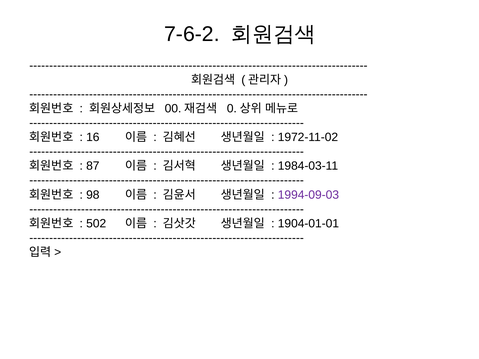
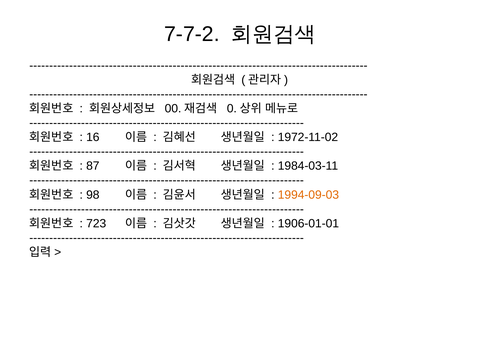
7-6-2: 7-6-2 -> 7-7-2
1994-09-03 colour: purple -> orange
502: 502 -> 723
1904-01-01: 1904-01-01 -> 1906-01-01
